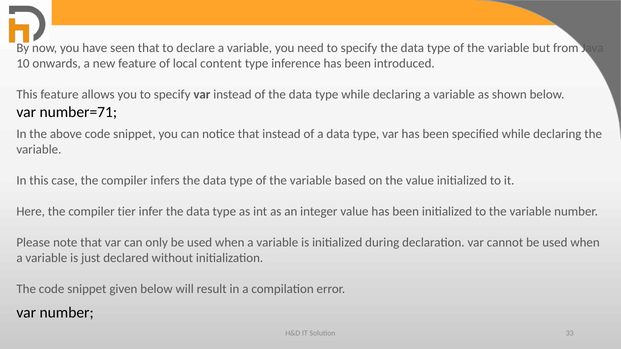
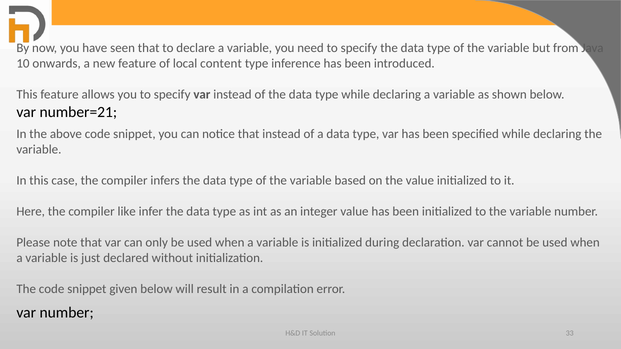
number=71: number=71 -> number=21
tier: tier -> like
